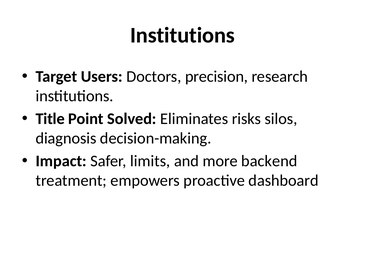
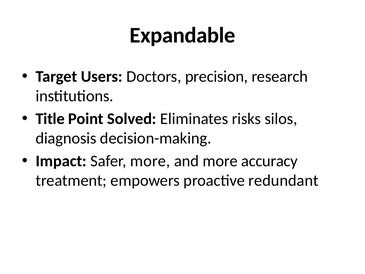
Institutions at (182, 35): Institutions -> Expandable
Safer limits: limits -> more
backend: backend -> accuracy
dashboard: dashboard -> redundant
